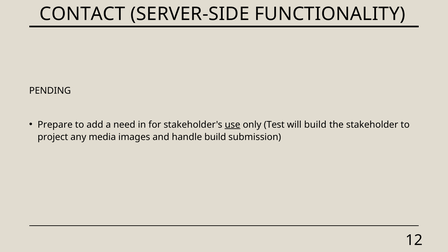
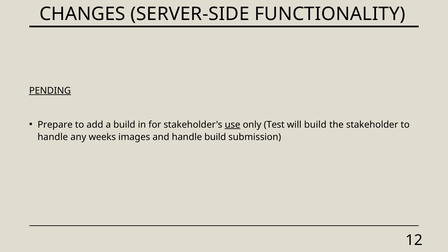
CONTACT: CONTACT -> CHANGES
PENDING underline: none -> present
a need: need -> build
project at (53, 137): project -> handle
media: media -> weeks
